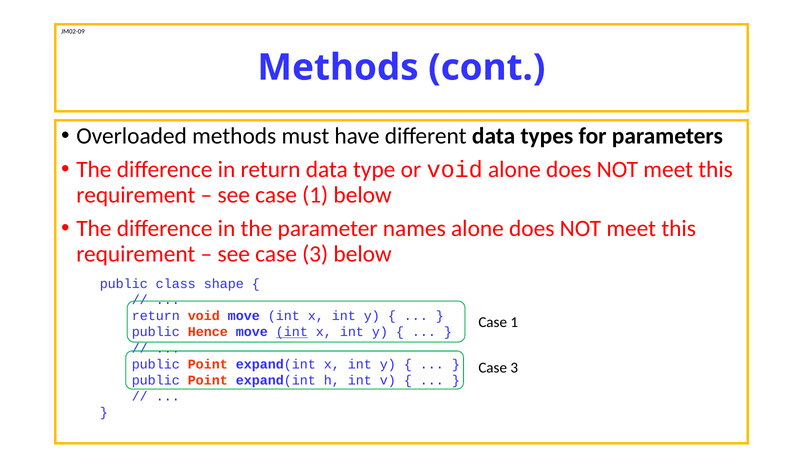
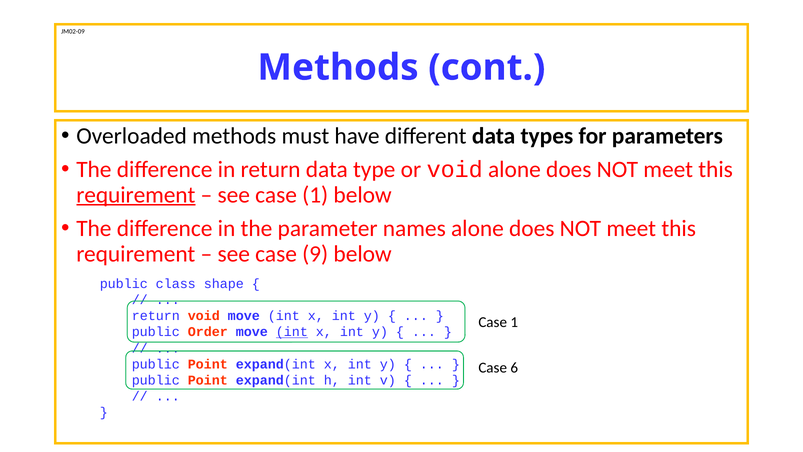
requirement at (136, 195) underline: none -> present
see case 3: 3 -> 9
Hence: Hence -> Order
3 at (514, 367): 3 -> 6
